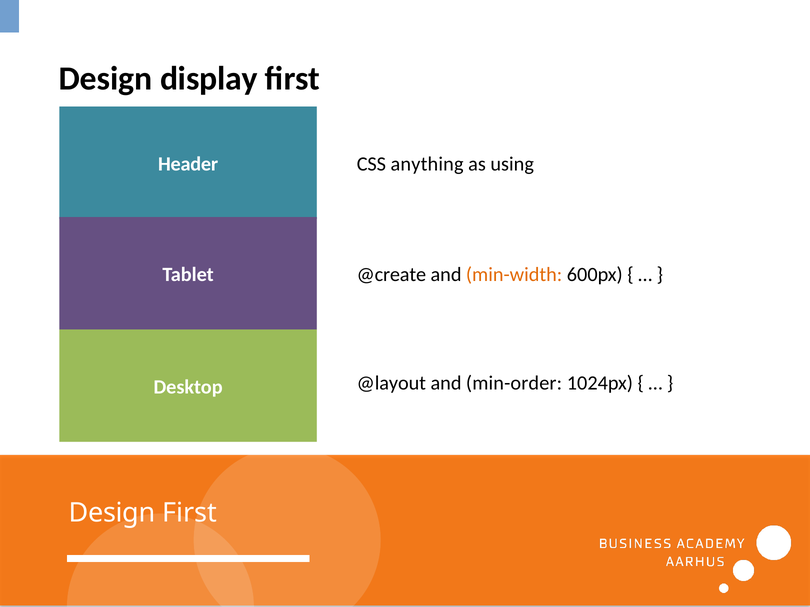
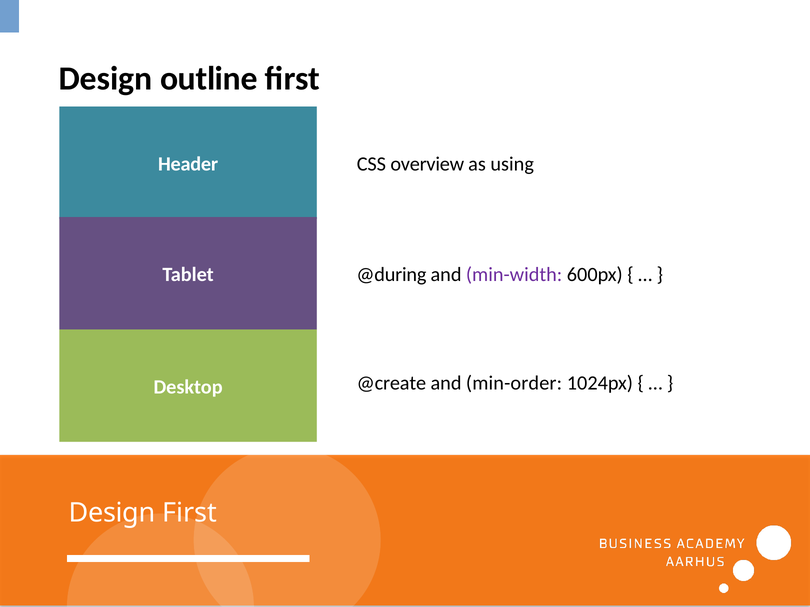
display: display -> outline
anything: anything -> overview
@create: @create -> @during
min-width colour: orange -> purple
@layout: @layout -> @create
